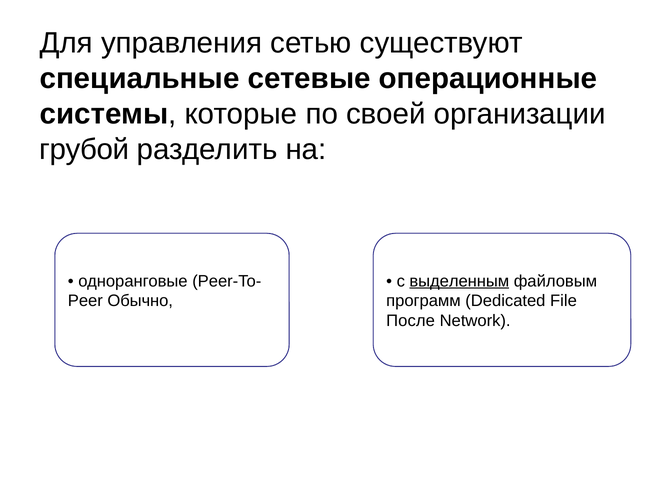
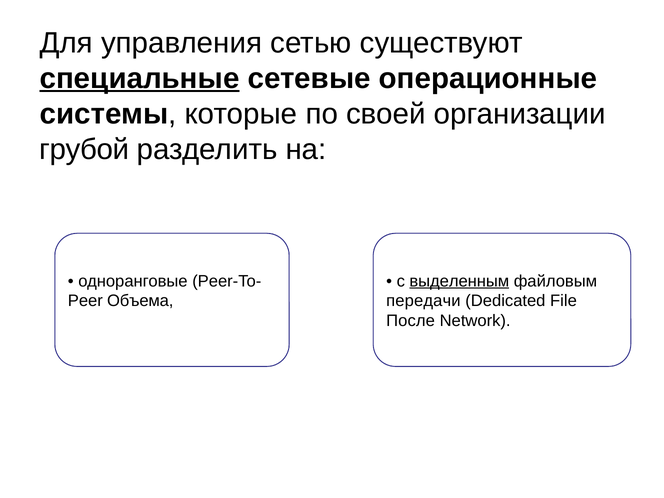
специальные underline: none -> present
Обычно: Обычно -> Объема
программ: программ -> передачи
